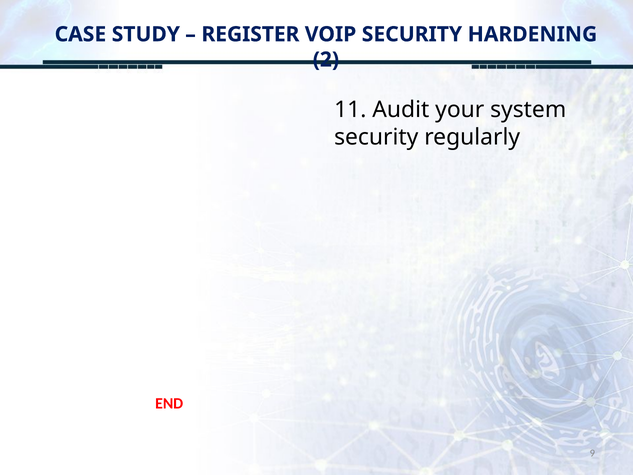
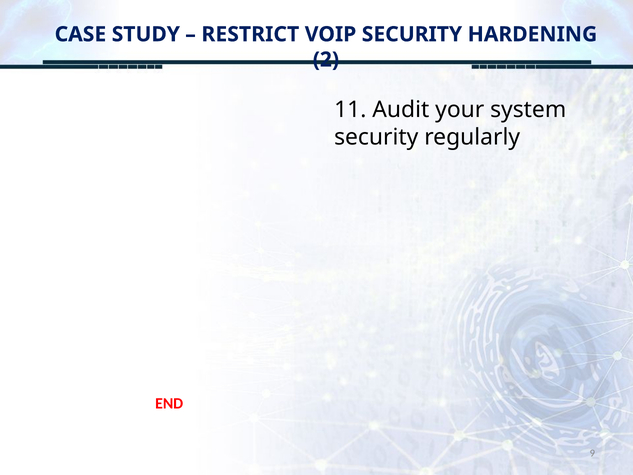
REGISTER: REGISTER -> RESTRICT
